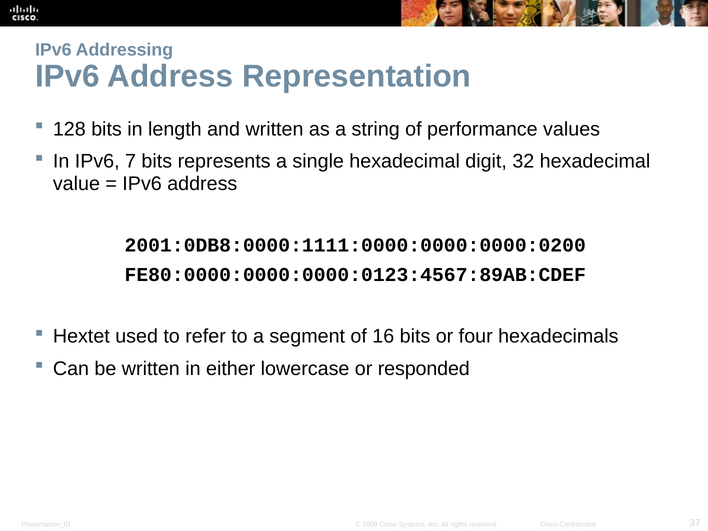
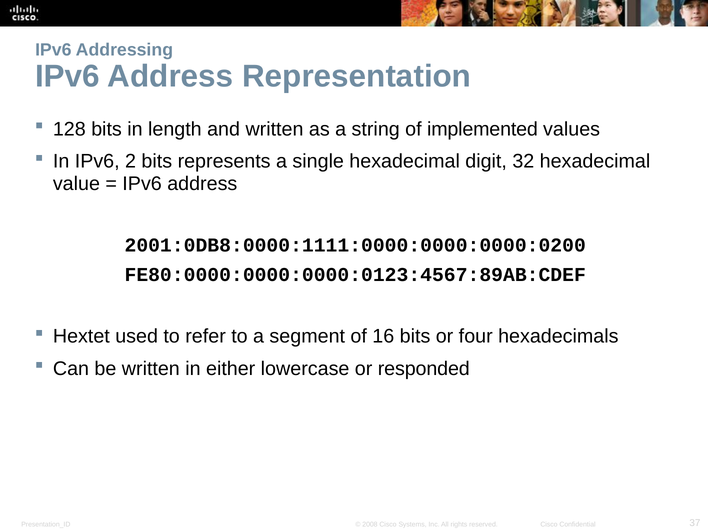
performance: performance -> implemented
7: 7 -> 2
